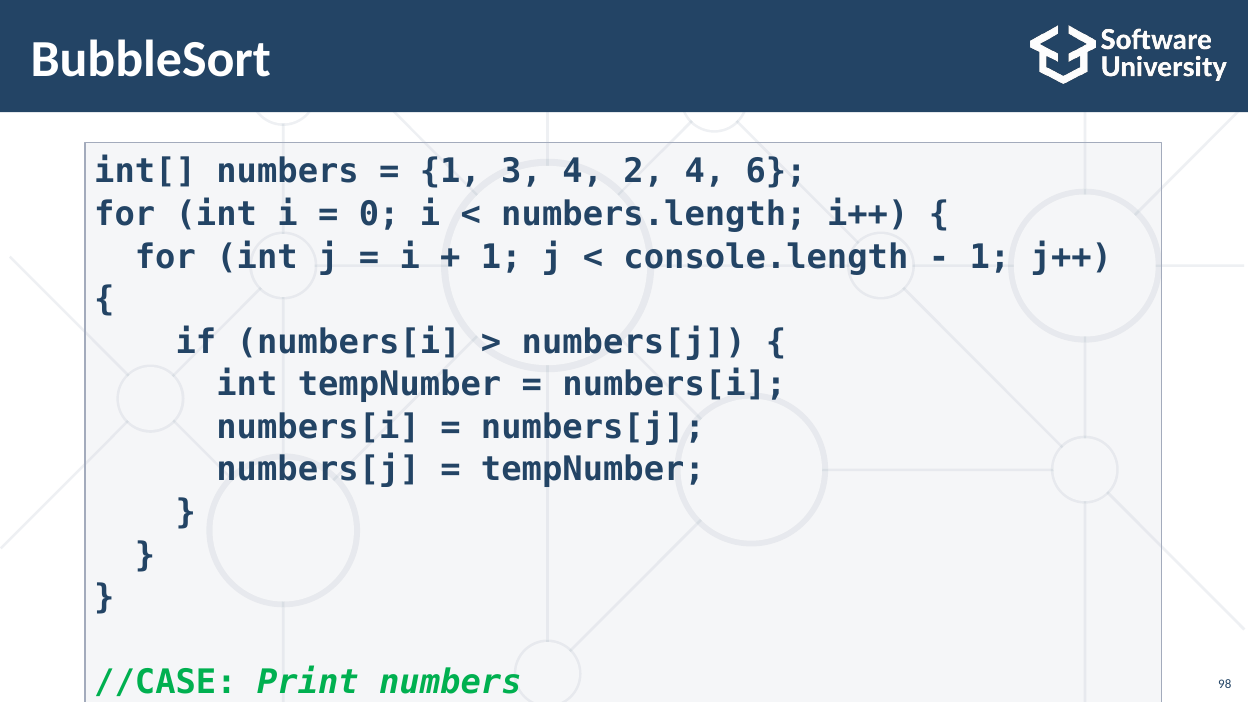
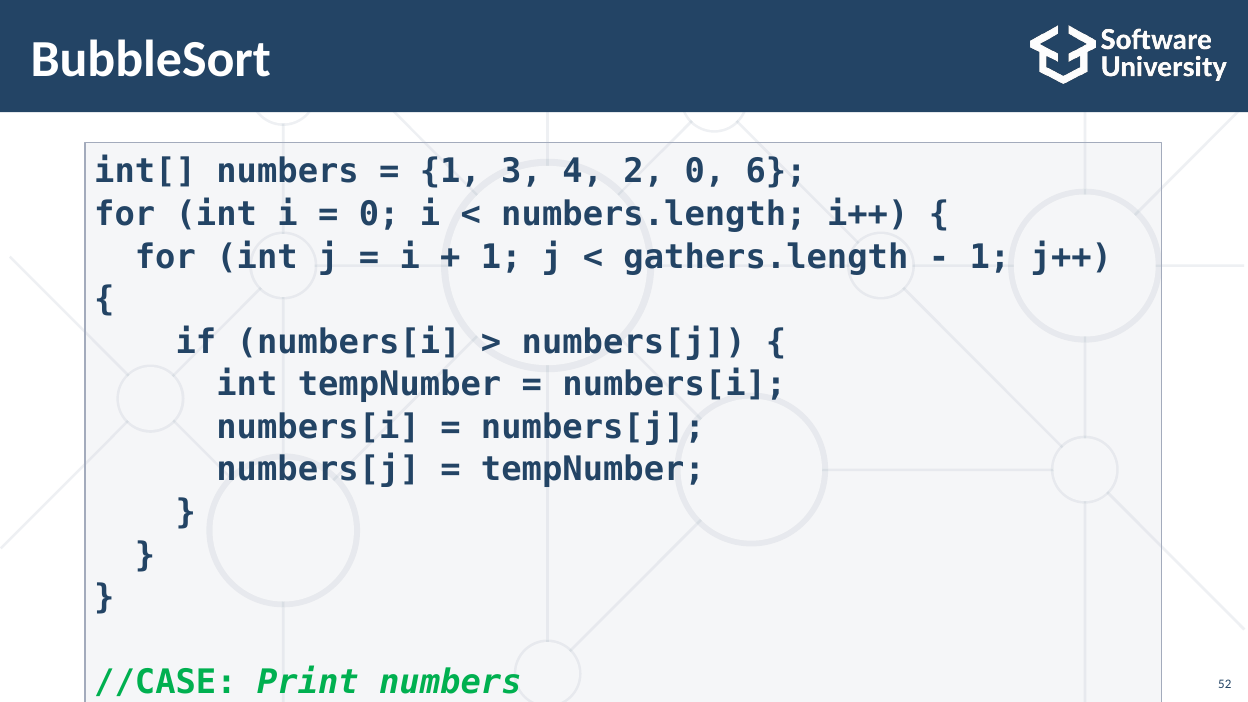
2 4: 4 -> 0
console.length: console.length -> gathers.length
98: 98 -> 52
